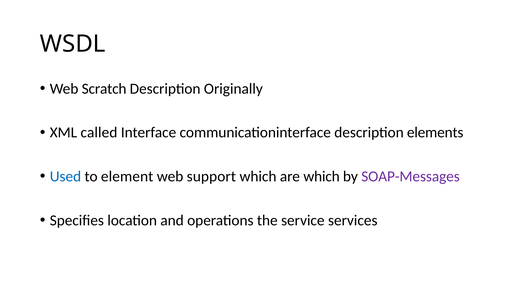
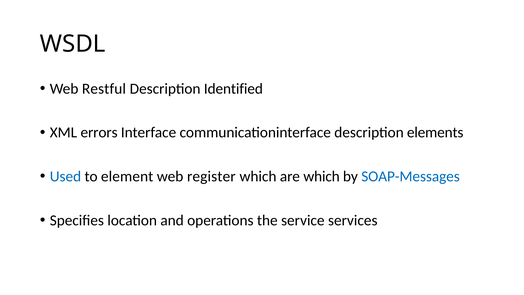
Scratch: Scratch -> Restful
Originally: Originally -> Identified
called: called -> errors
support: support -> register
SOAP-Messages colour: purple -> blue
